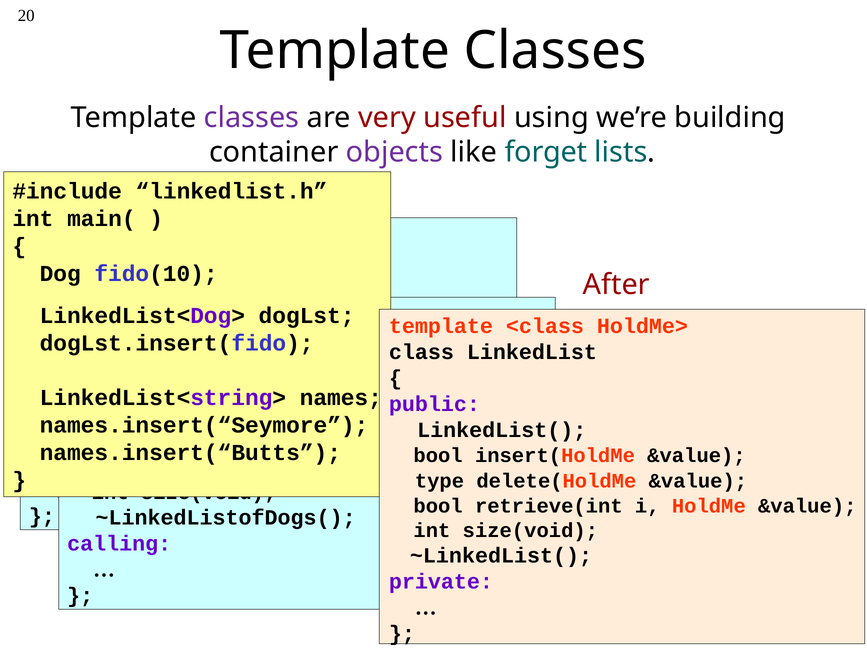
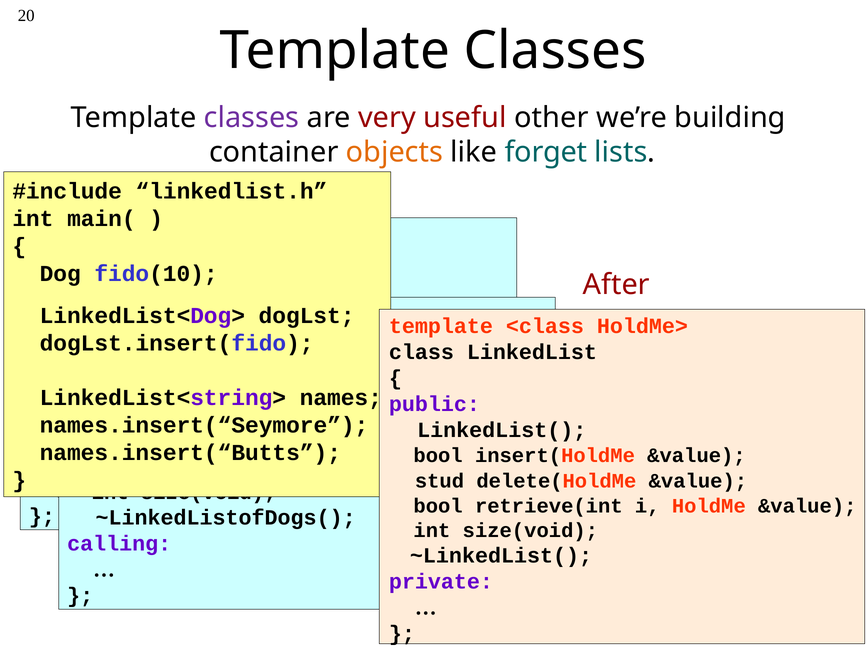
using: using -> other
objects colour: purple -> orange
type: type -> stud
